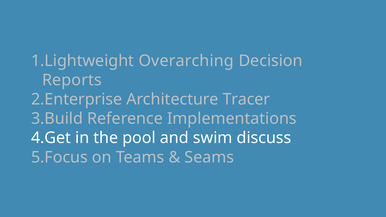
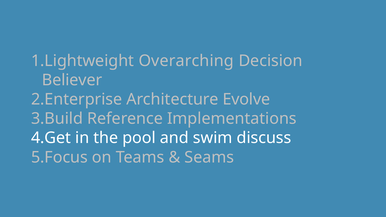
Reports: Reports -> Believer
Tracer: Tracer -> Evolve
